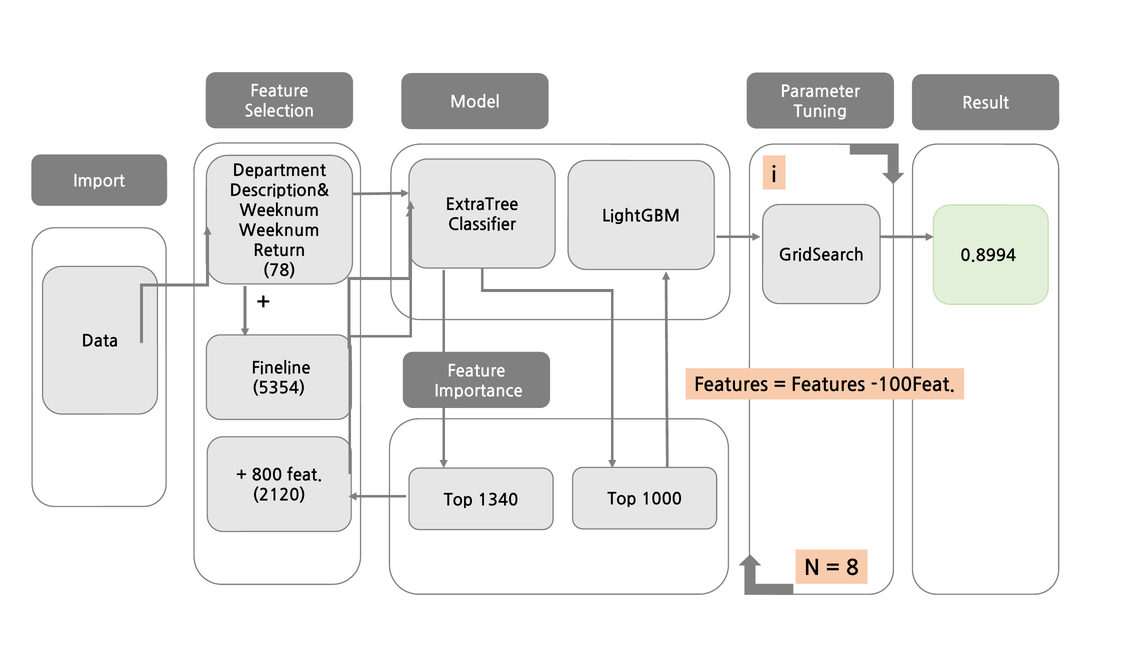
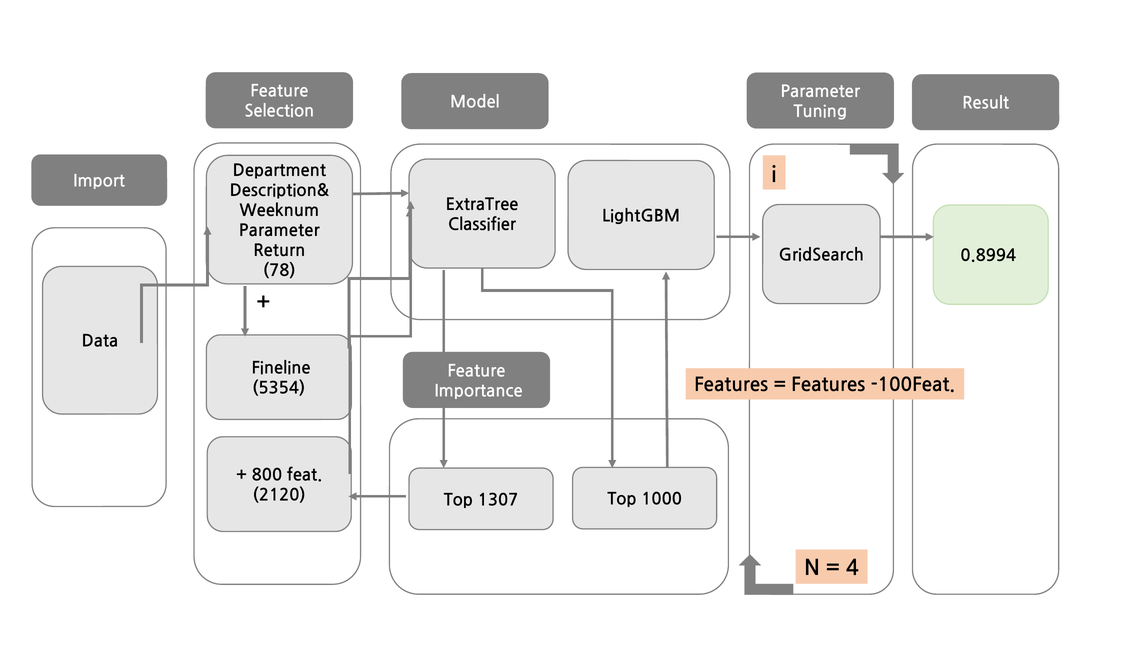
Weeknum at (279, 231): Weeknum -> Parameter
1340: 1340 -> 1307
8: 8 -> 4
